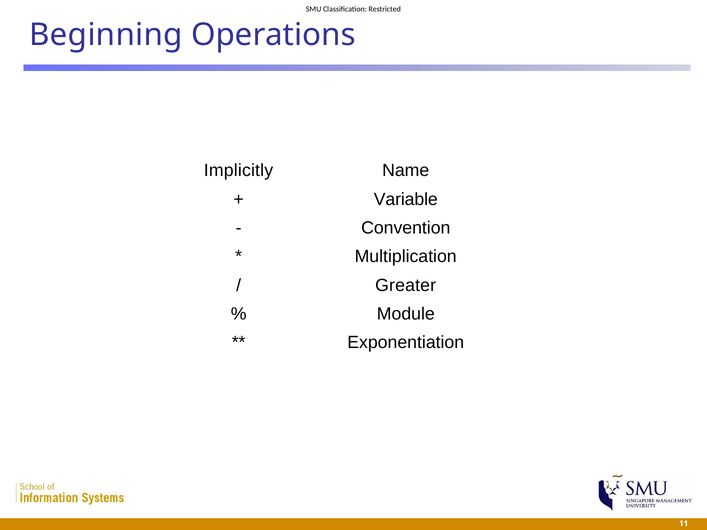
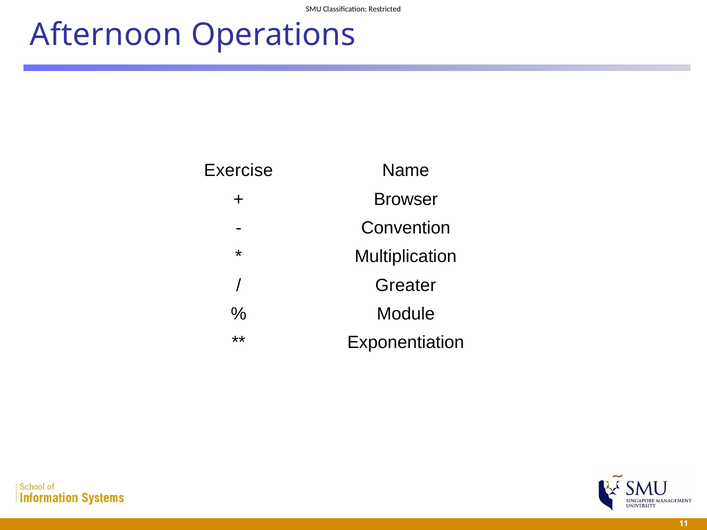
Beginning: Beginning -> Afternoon
Implicitly: Implicitly -> Exercise
Variable: Variable -> Browser
